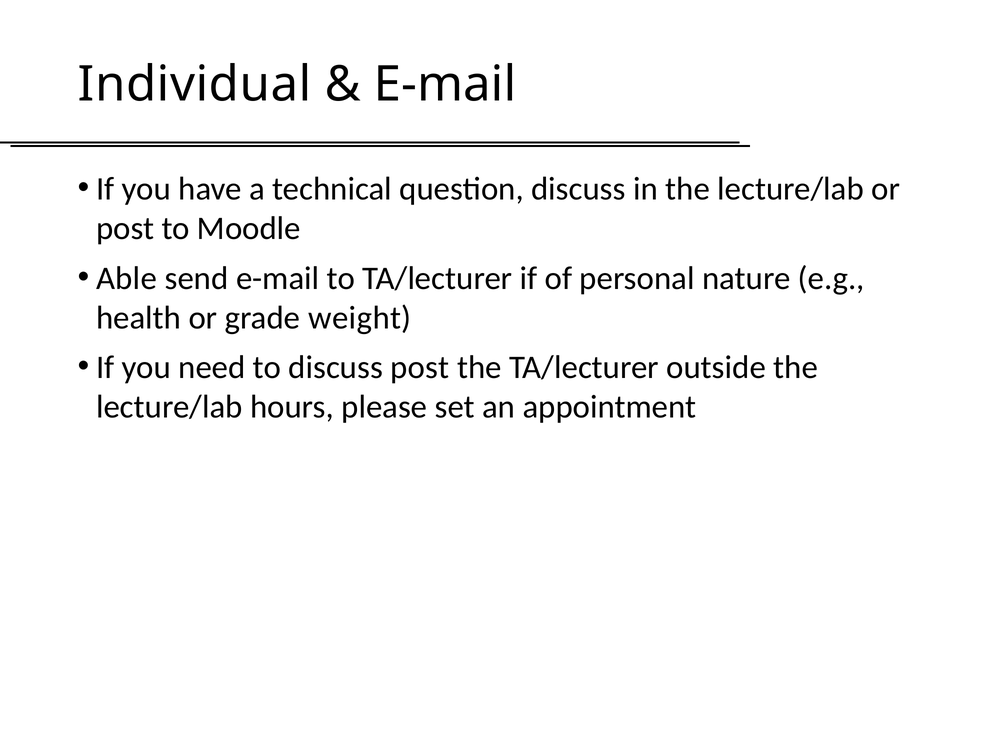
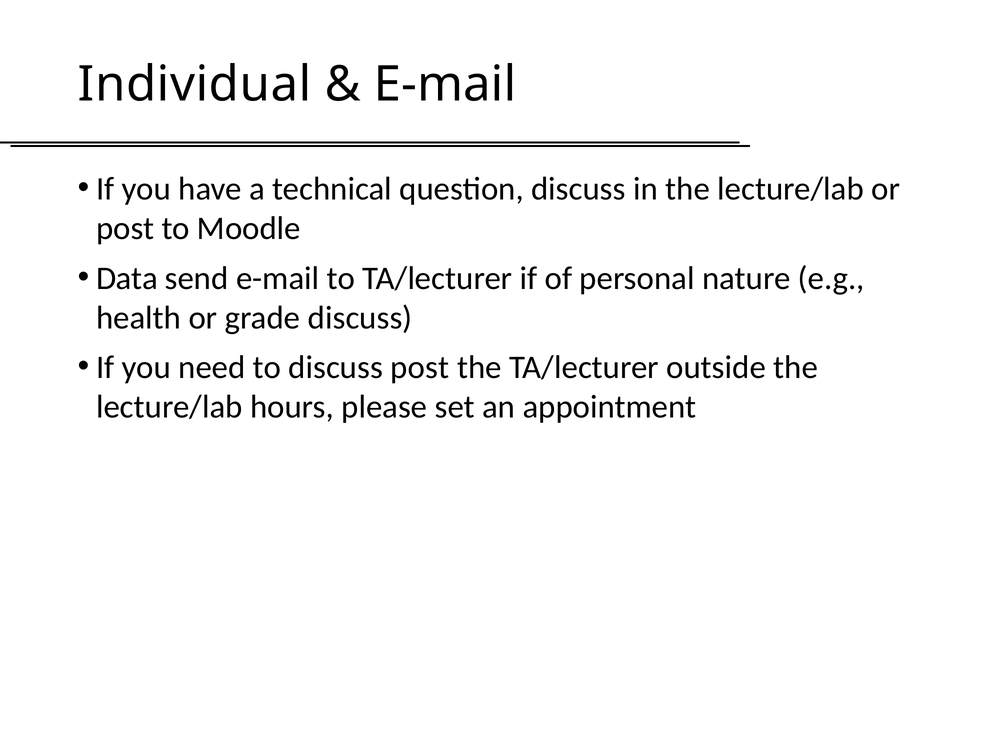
Able: Able -> Data
grade weight: weight -> discuss
